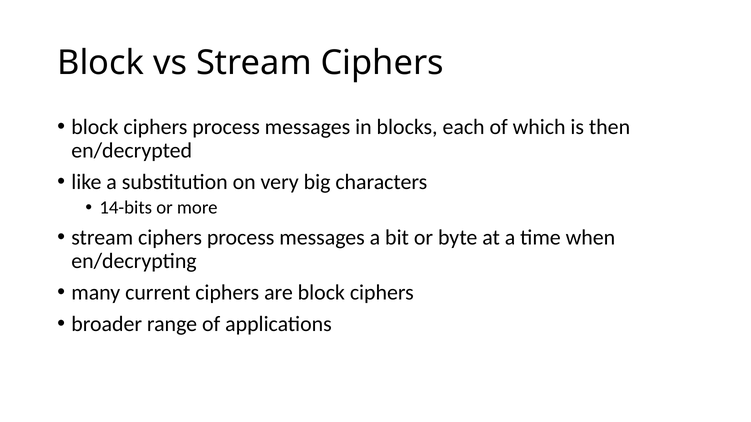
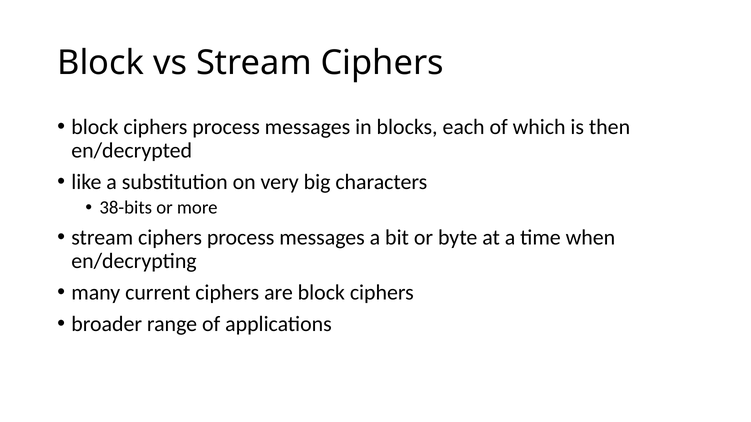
14-bits: 14-bits -> 38-bits
